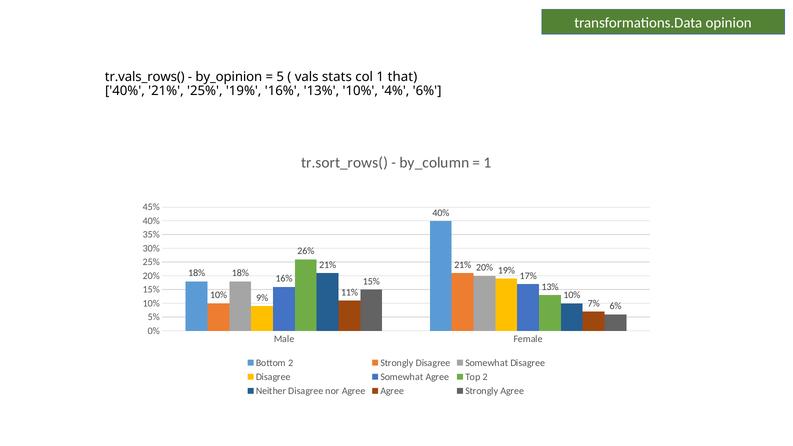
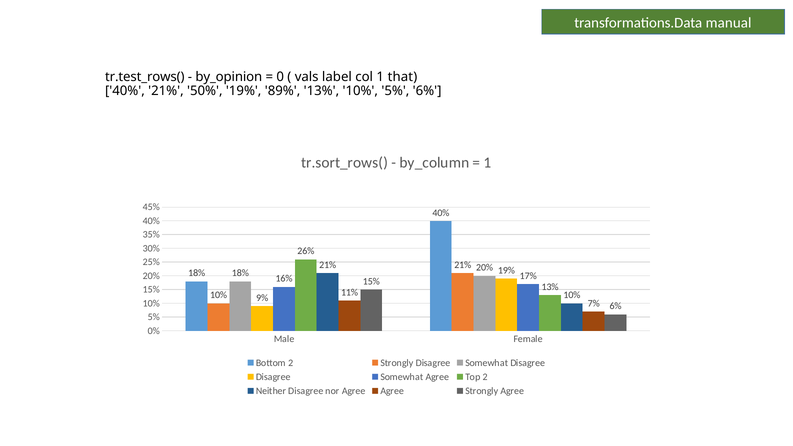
opinion: opinion -> manual
tr.vals_rows(: tr.vals_rows( -> tr.test_rows(
5: 5 -> 0
stats: stats -> label
21% 25%: 25% -> 50%
16% at (283, 91): 16% -> 89%
10% 4%: 4% -> 5%
